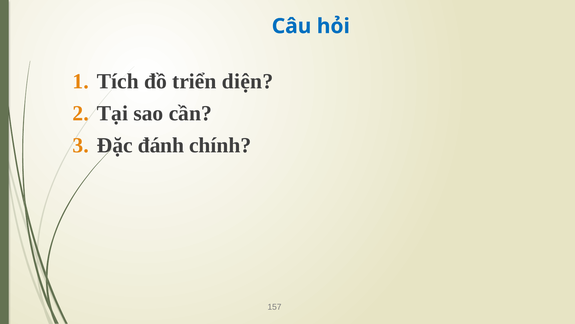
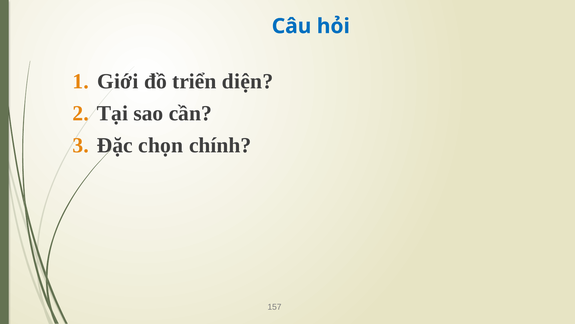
Tích: Tích -> Giới
đánh: đánh -> chọn
